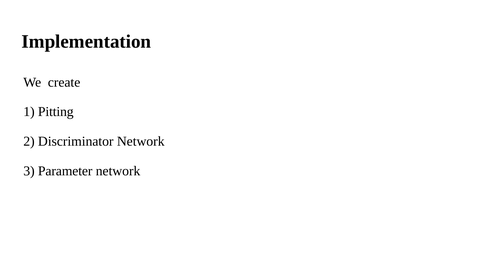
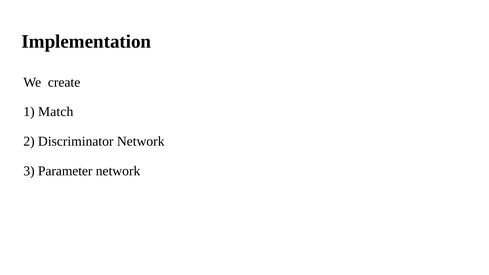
Pitting: Pitting -> Match
